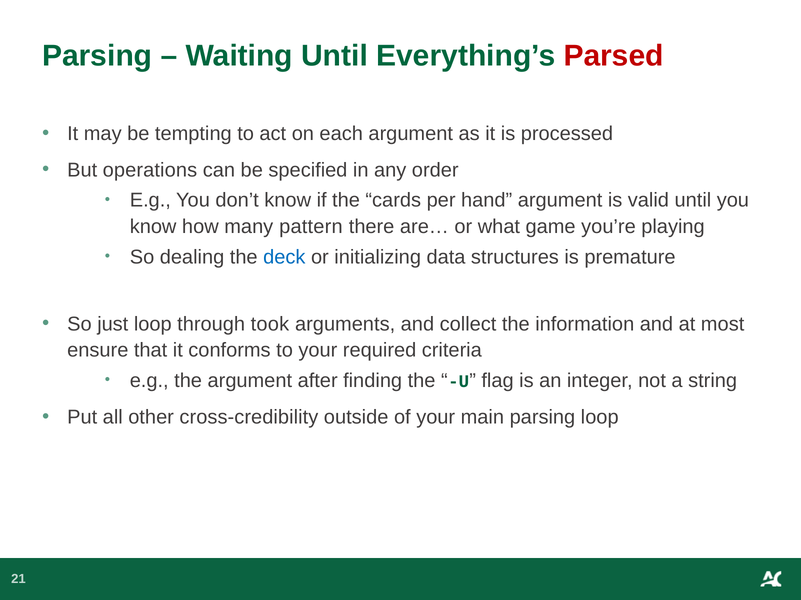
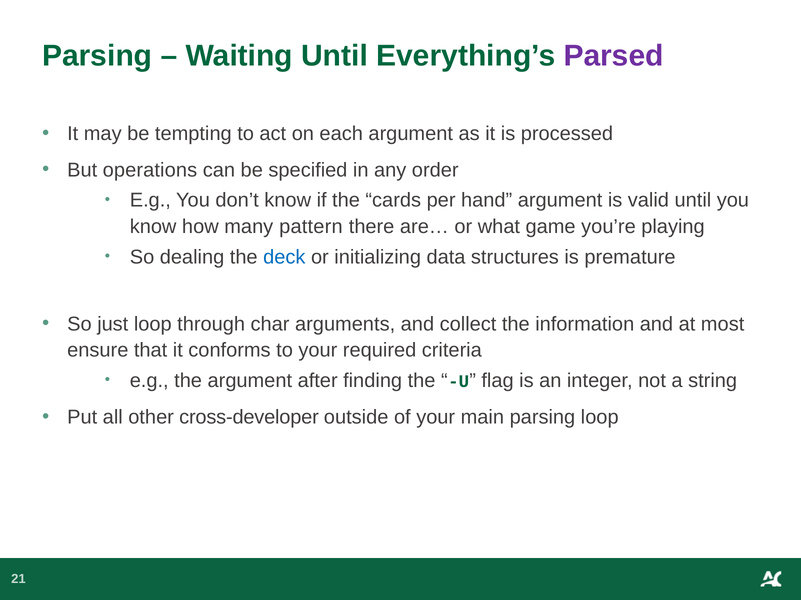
Parsed colour: red -> purple
took: took -> char
cross-credibility: cross-credibility -> cross-developer
